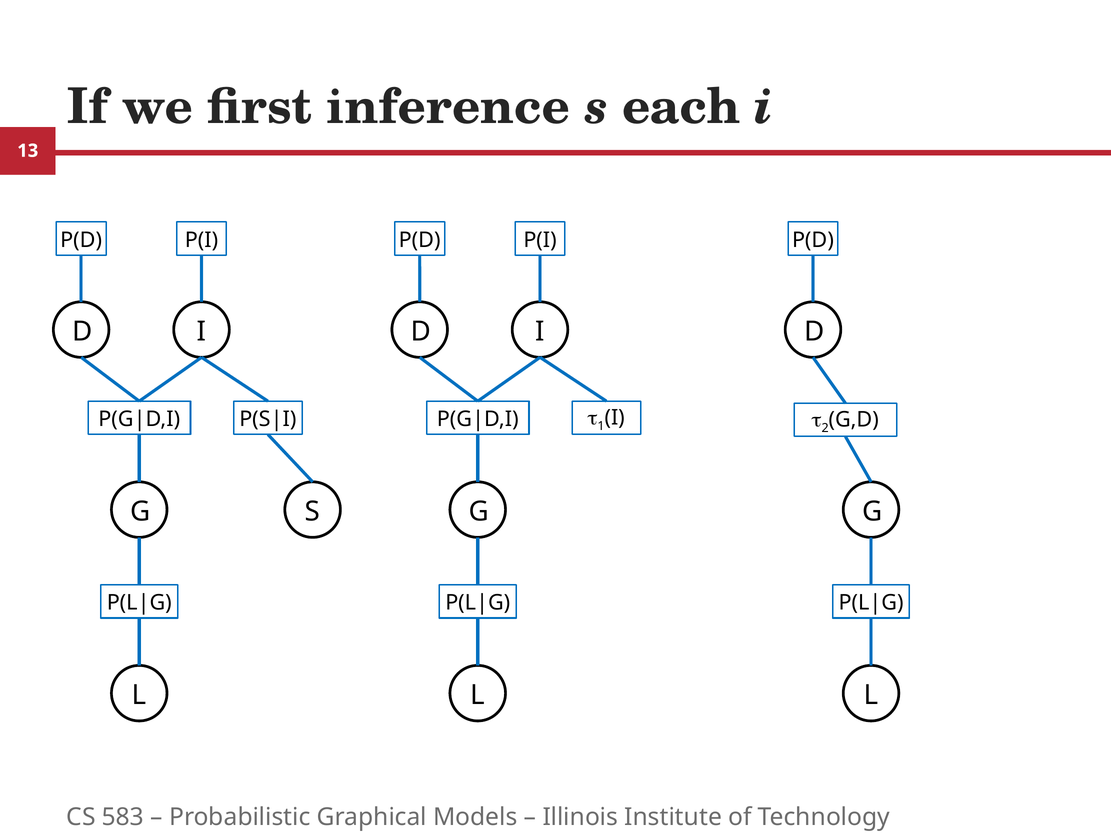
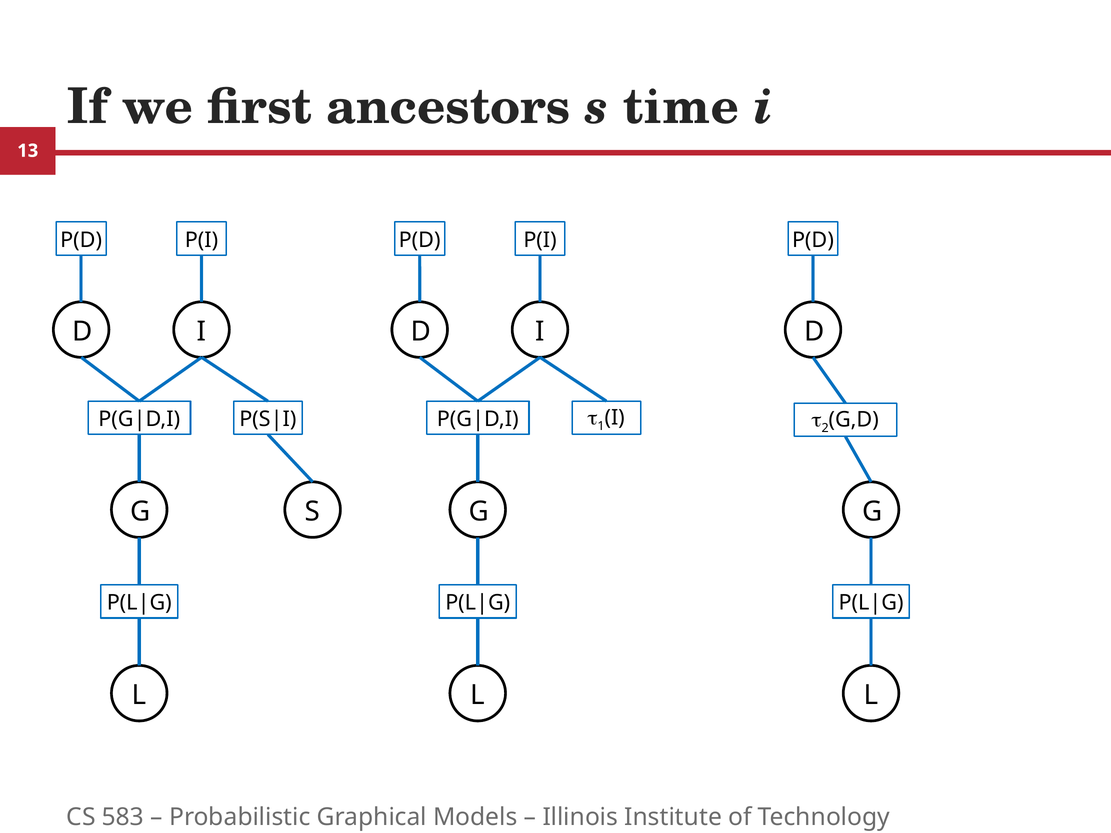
inference: inference -> ancestors
each: each -> time
